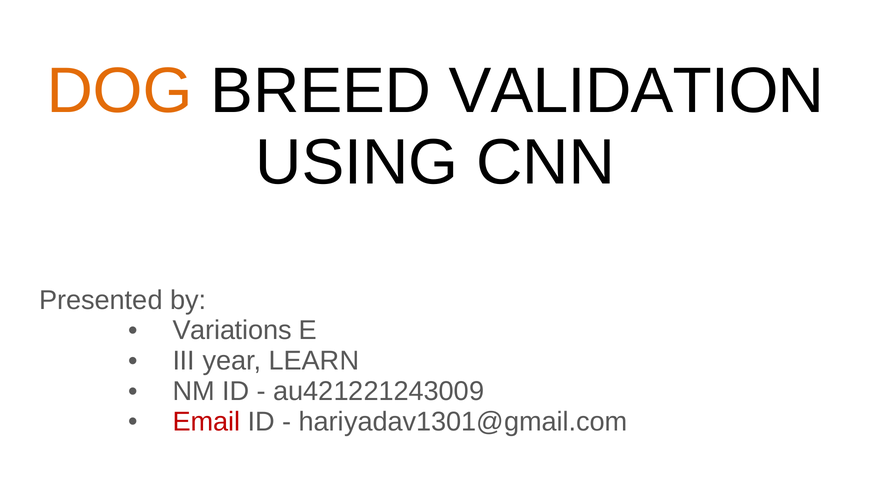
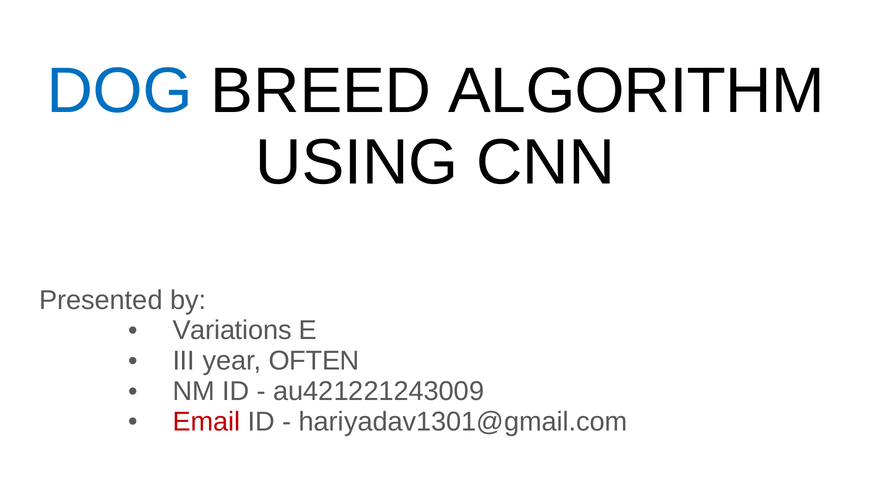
DOG colour: orange -> blue
VALIDATION: VALIDATION -> ALGORITHM
LEARN: LEARN -> OFTEN
